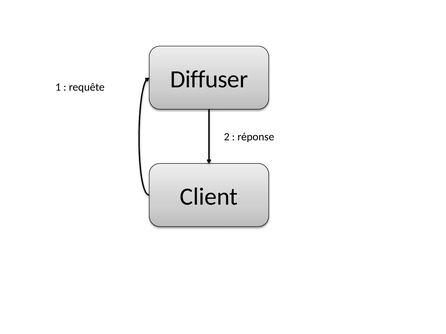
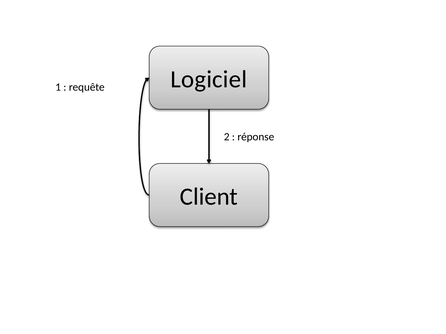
Diffuser: Diffuser -> Logiciel
